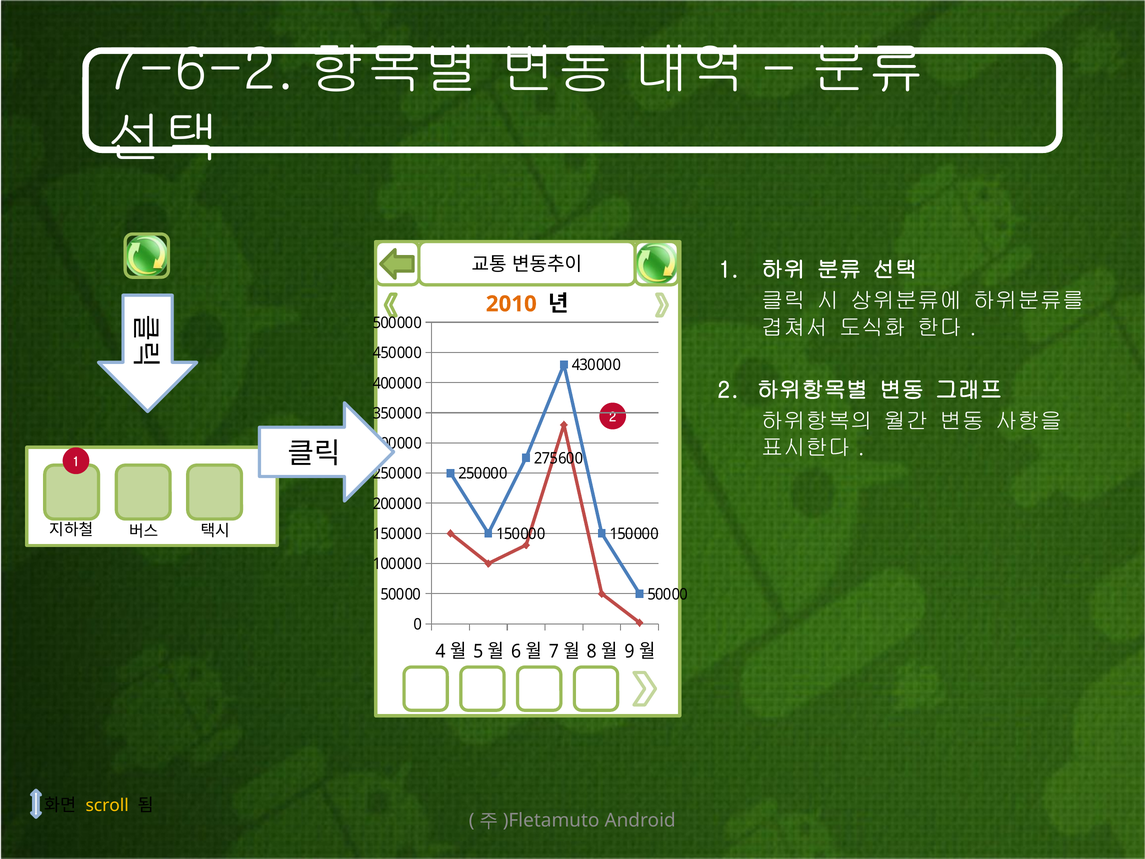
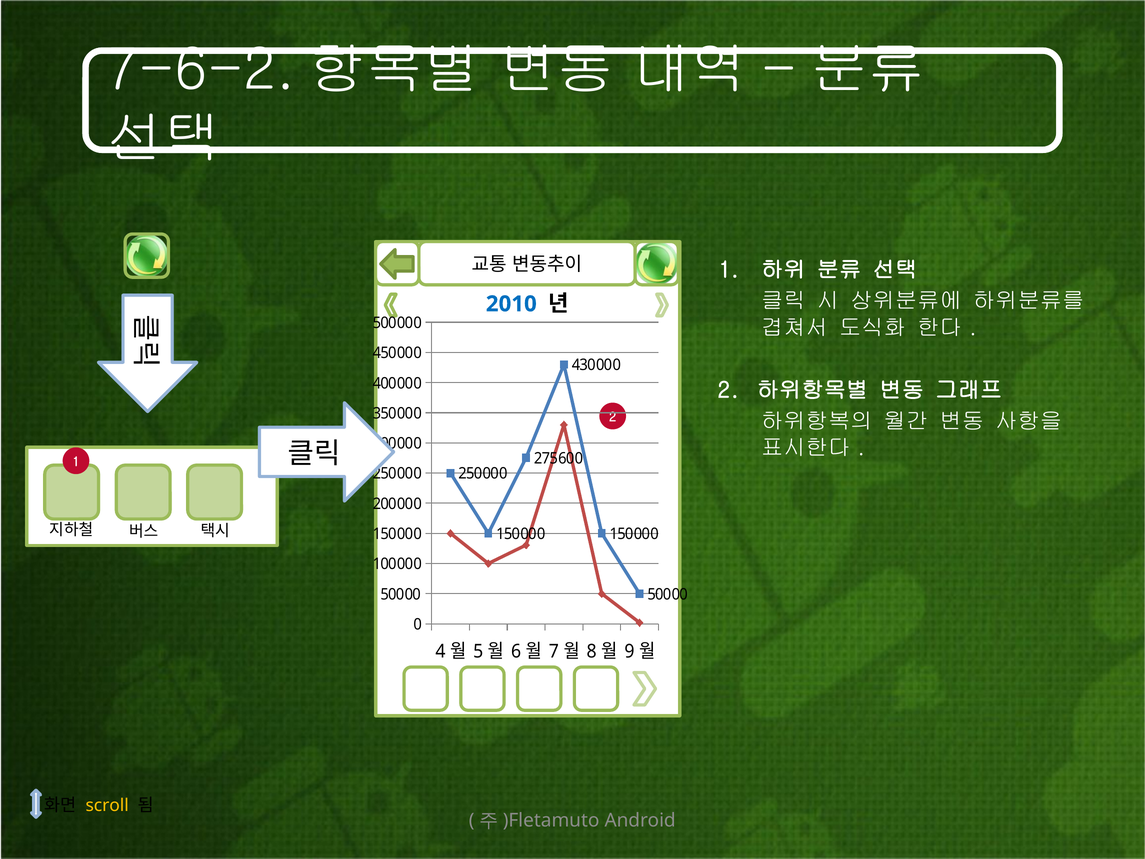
2010 colour: orange -> blue
